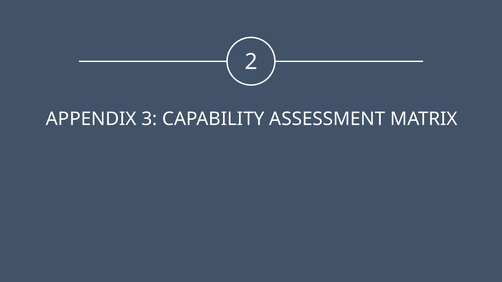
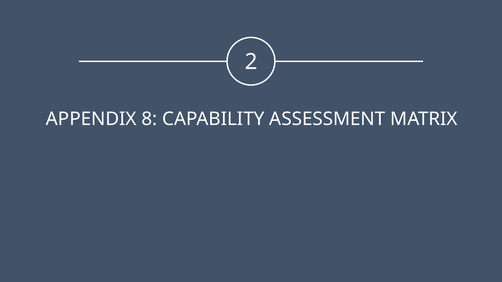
3: 3 -> 8
